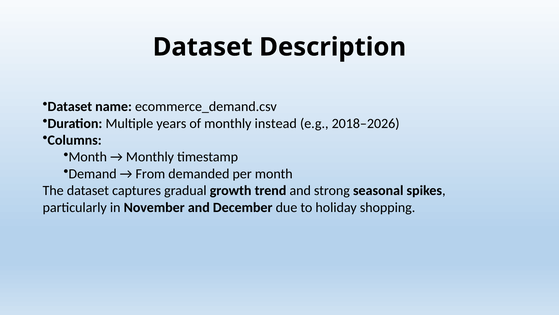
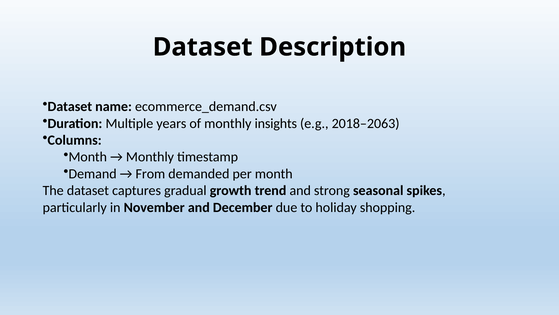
instead: instead -> insights
2018–2026: 2018–2026 -> 2018–2063
